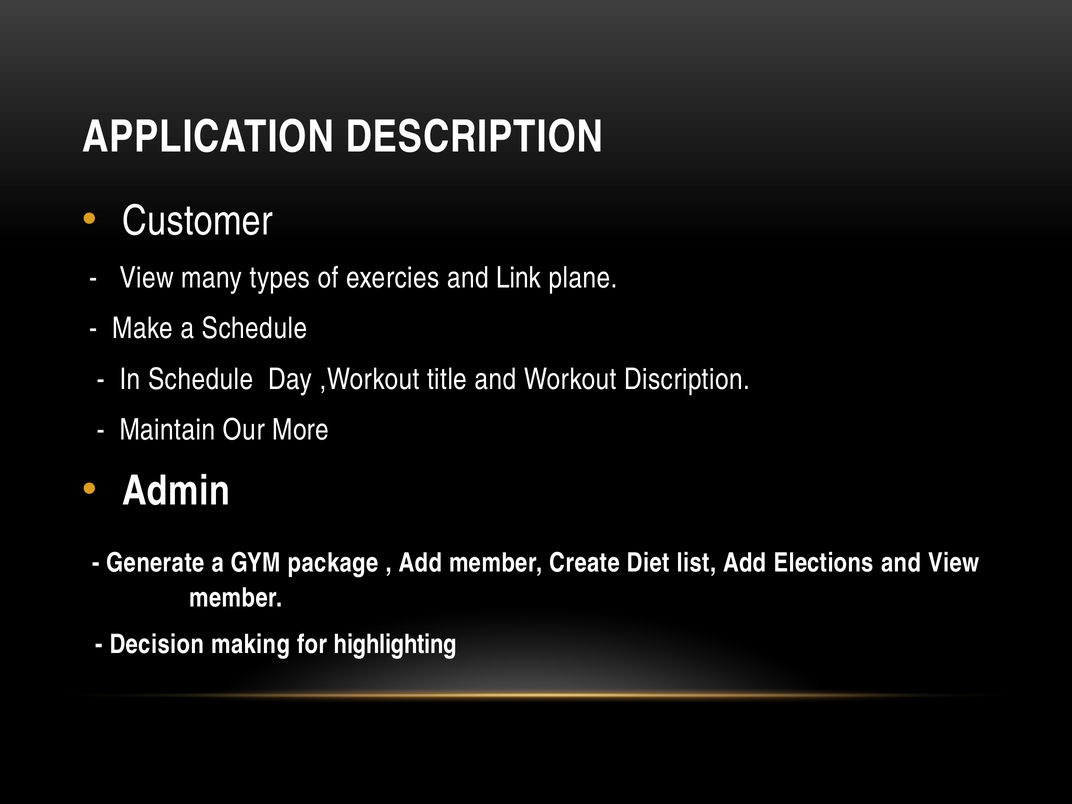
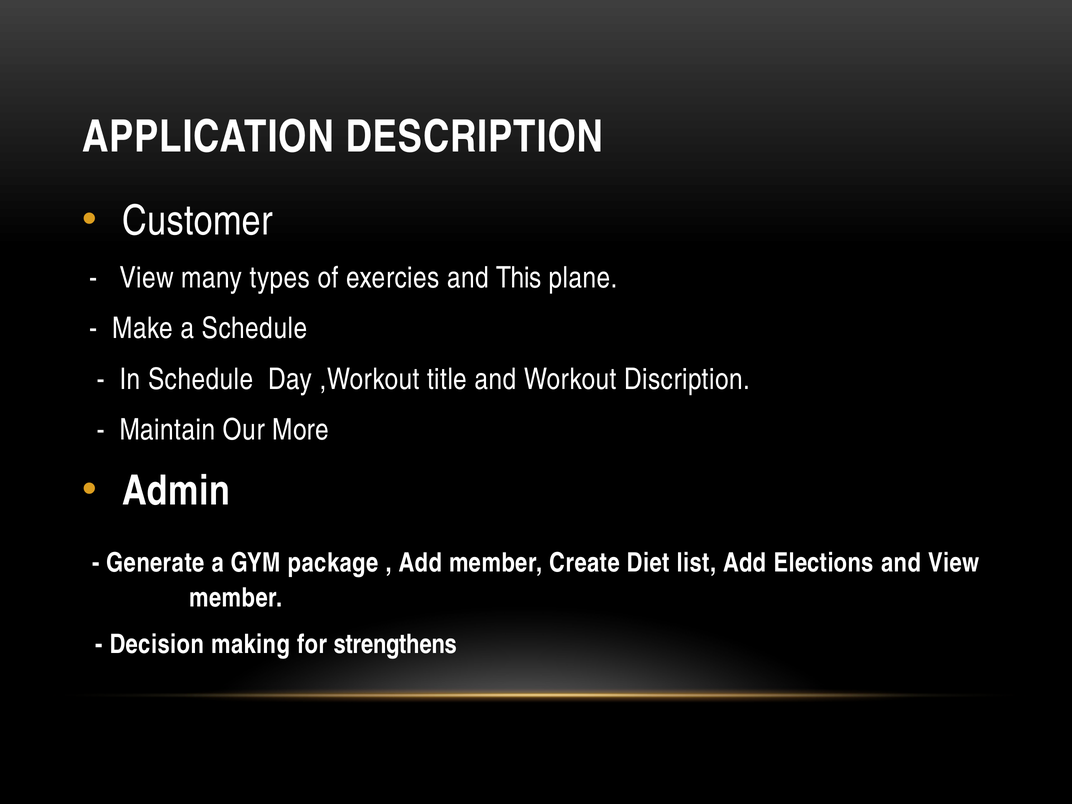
Link: Link -> This
highlighting: highlighting -> strengthens
